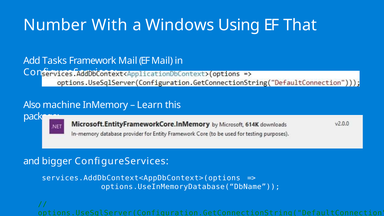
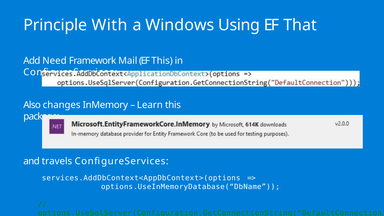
Number: Number -> Principle
Tasks: Tasks -> Need
EF Mail: Mail -> This
machine: machine -> changes
bigger: bigger -> travels
